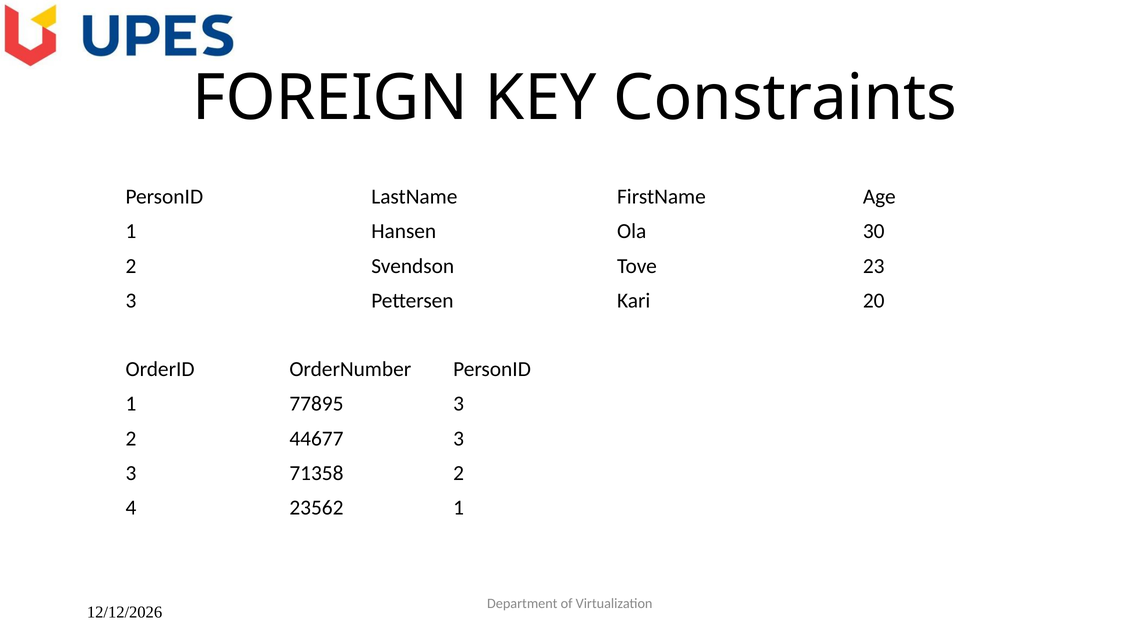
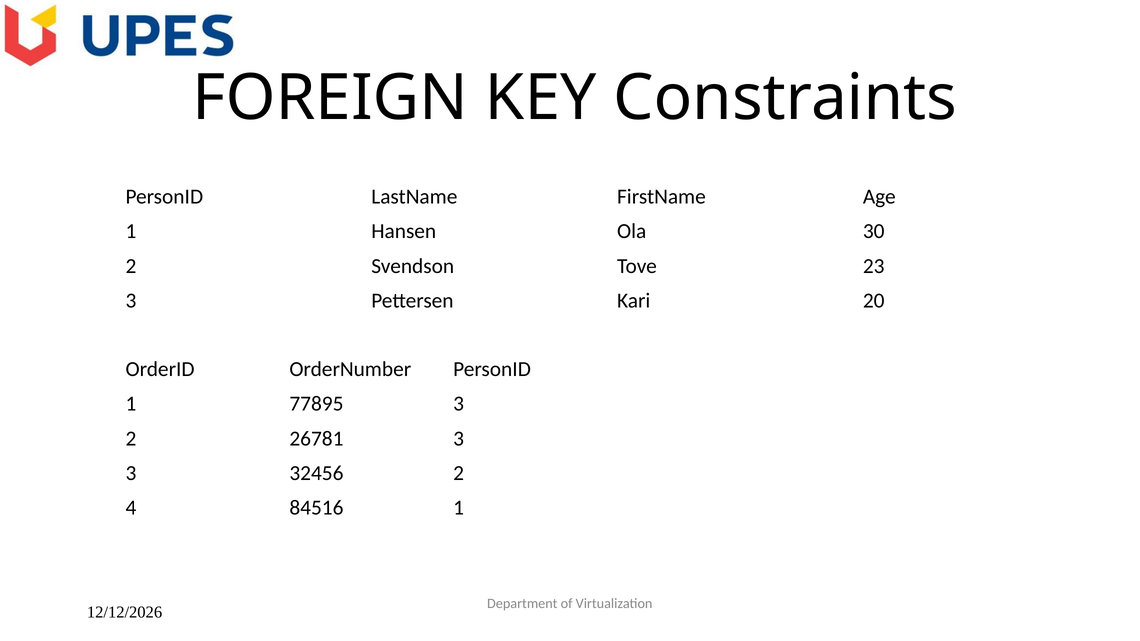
44677: 44677 -> 26781
71358: 71358 -> 32456
23562: 23562 -> 84516
